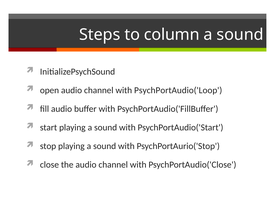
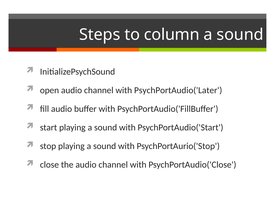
PsychPortAudio('Loop: PsychPortAudio('Loop -> PsychPortAudio('Later
